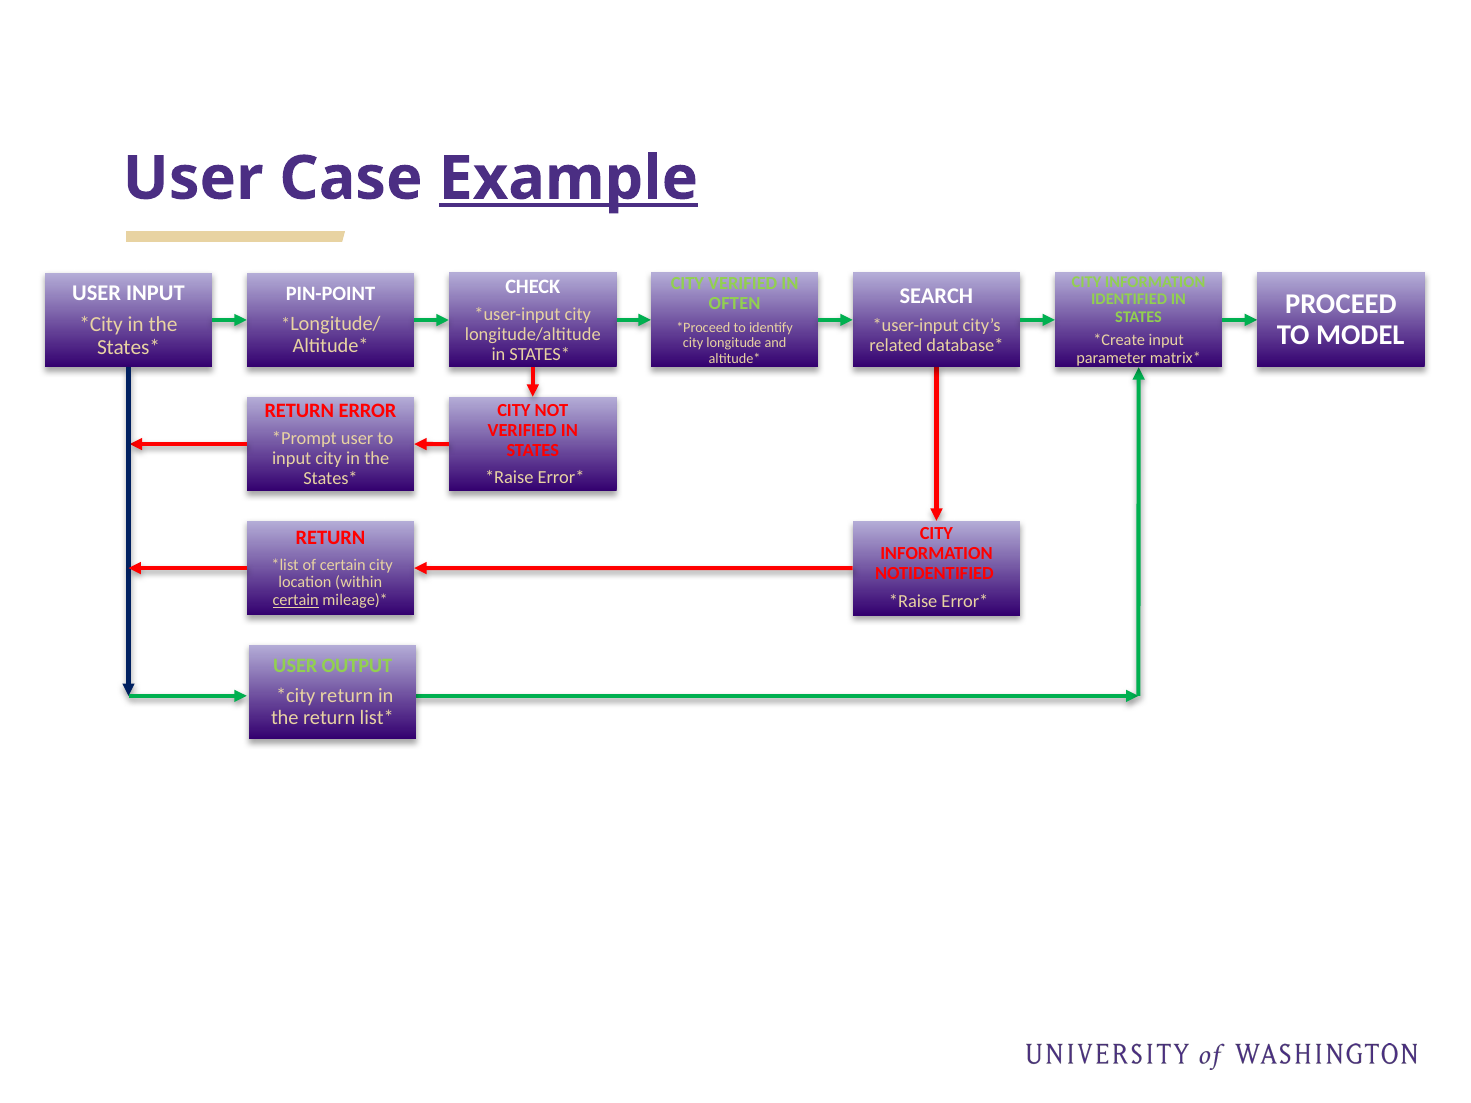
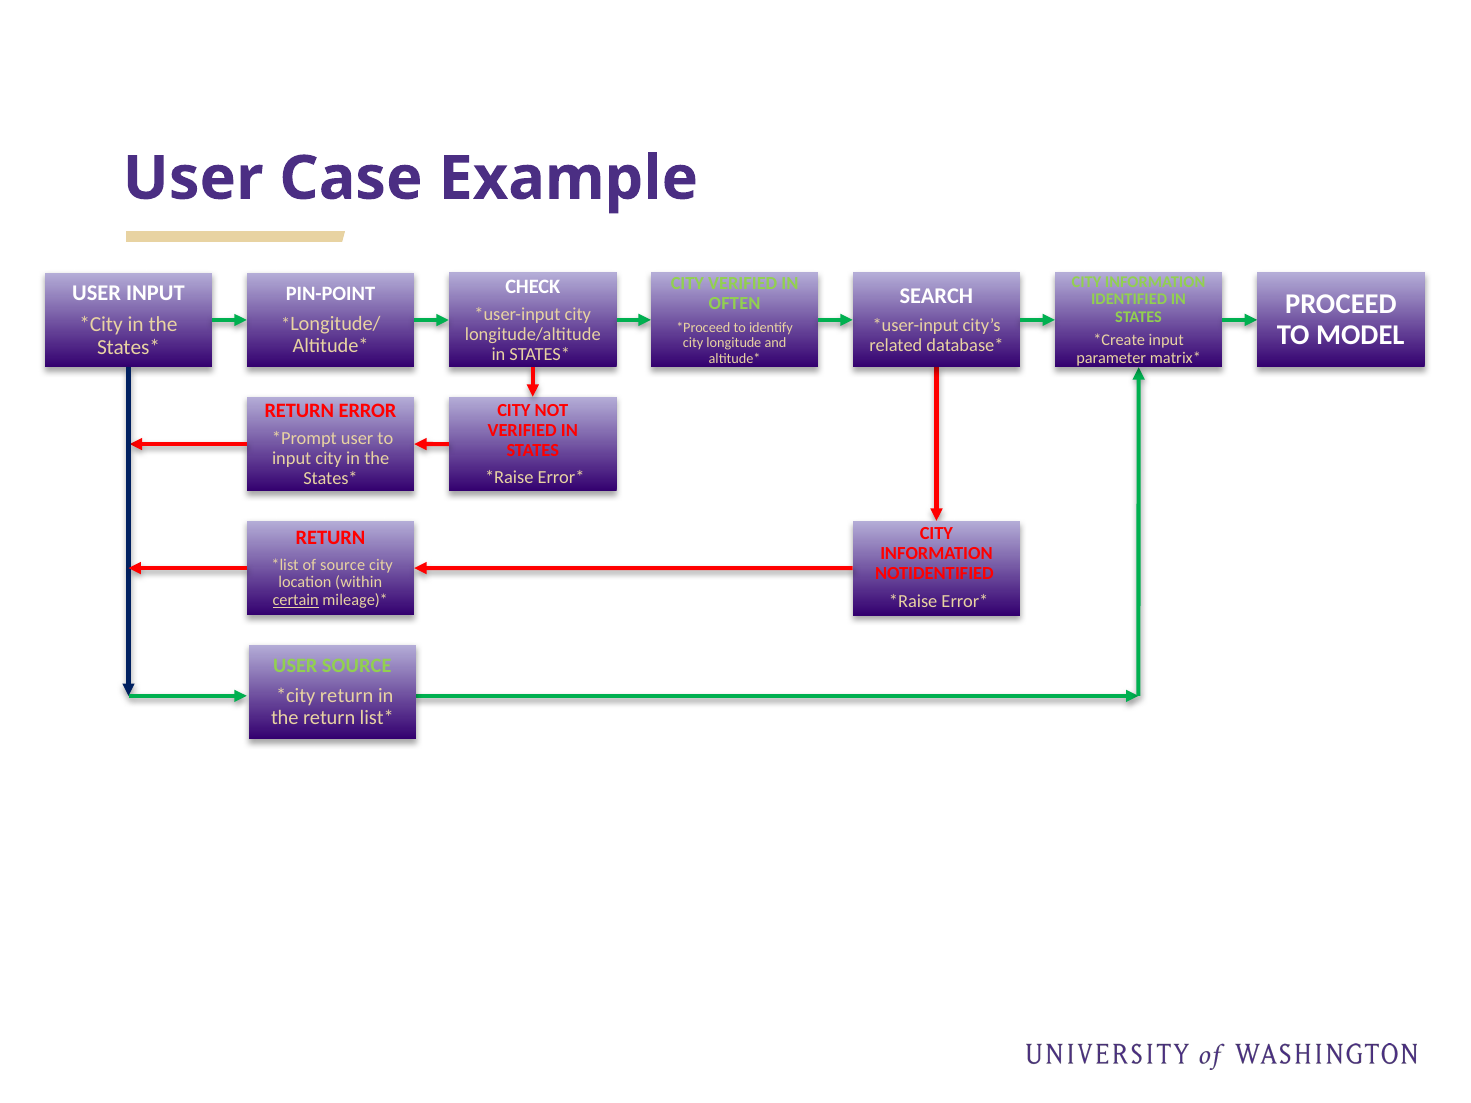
Example underline: present -> none
of certain: certain -> source
USER OUTPUT: OUTPUT -> SOURCE
